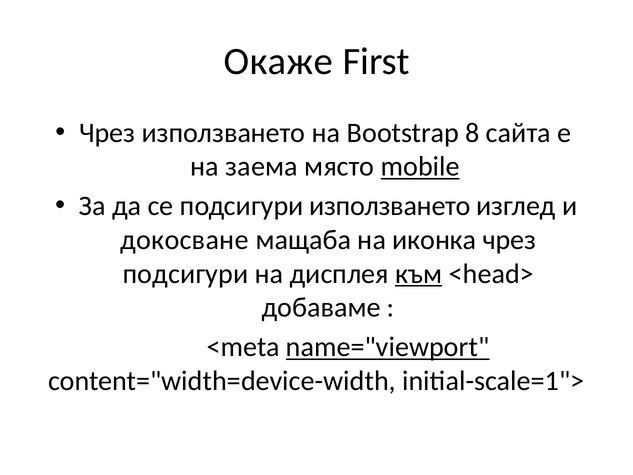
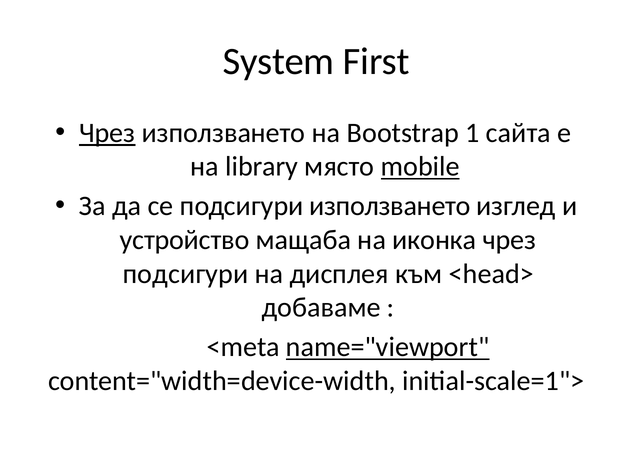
Окаже: Окаже -> System
Чрез at (107, 133) underline: none -> present
8: 8 -> 1
заема: заема -> library
докосване: докосване -> устройство
към underline: present -> none
